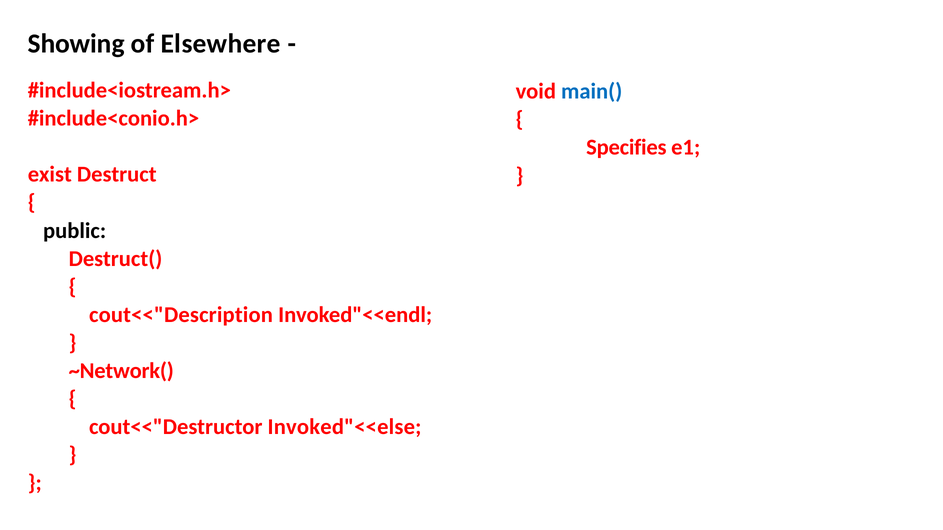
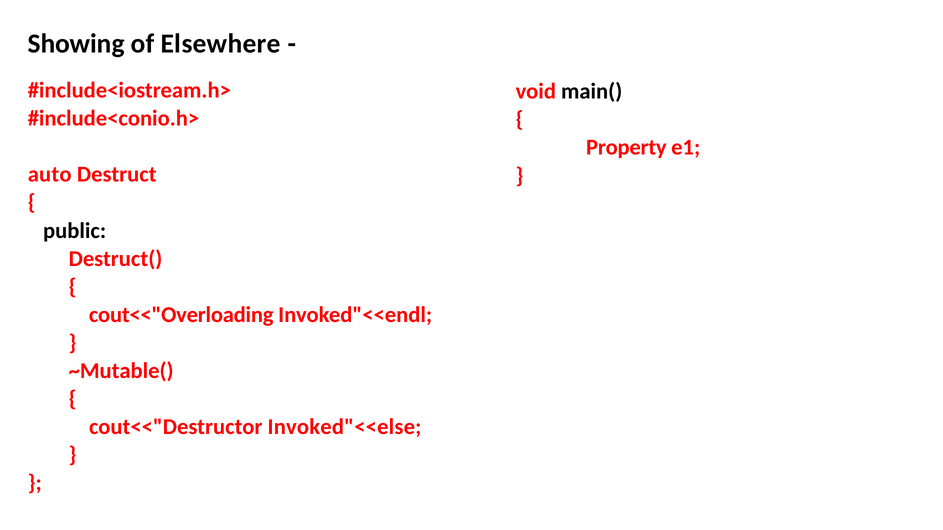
main( colour: blue -> black
Specifies: Specifies -> Property
exist: exist -> auto
cout<<"Description: cout<<"Description -> cout<<"Overloading
~Network(: ~Network( -> ~Mutable(
